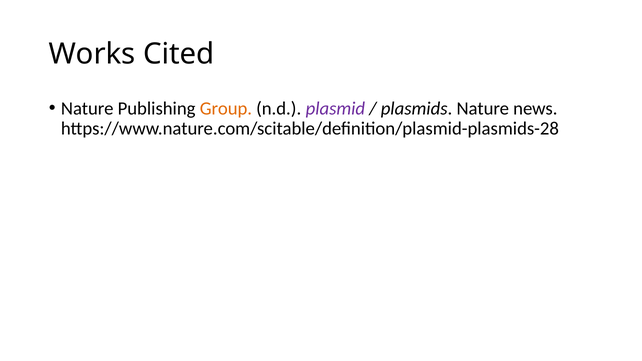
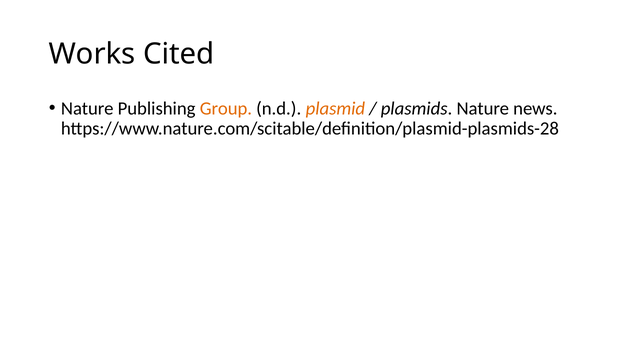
plasmid colour: purple -> orange
